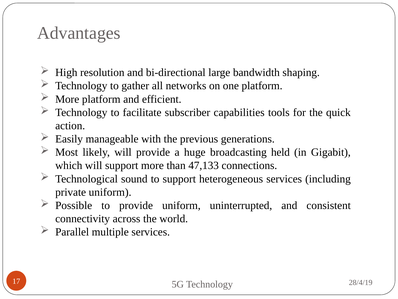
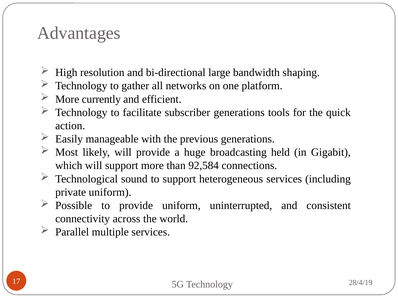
More platform: platform -> currently
subscriber capabilities: capabilities -> generations
47,133: 47,133 -> 92,584
